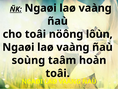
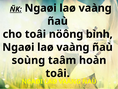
lôùn: lôùn -> bình
